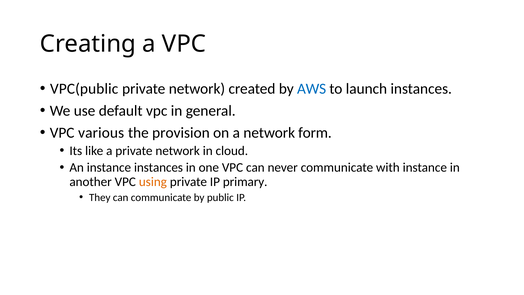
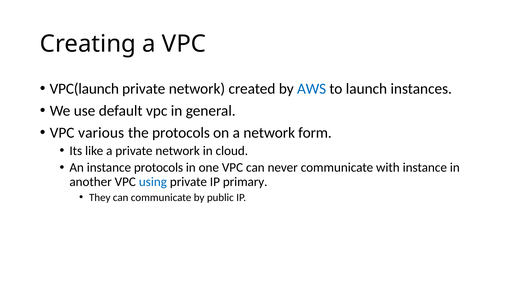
VPC(public: VPC(public -> VPC(launch
the provision: provision -> protocols
instance instances: instances -> protocols
using colour: orange -> blue
